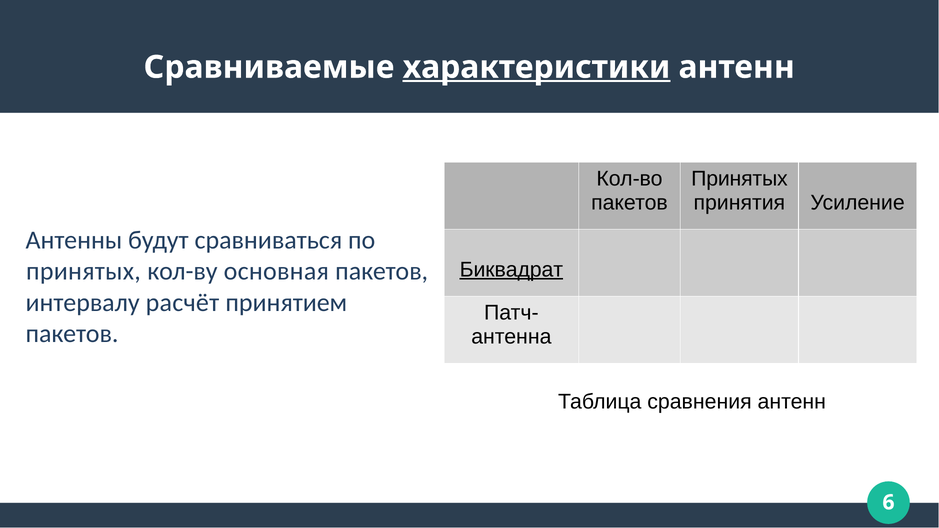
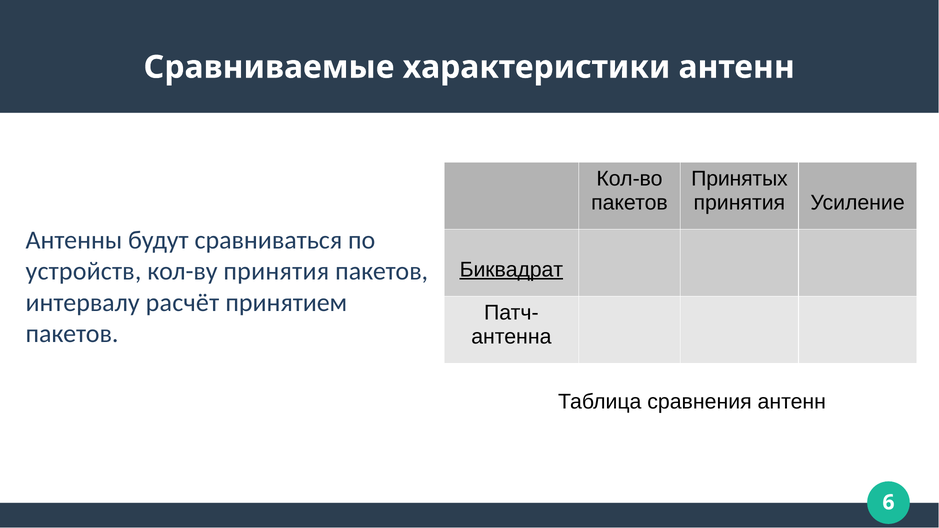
характеристики underline: present -> none
принятых at (83, 271): принятых -> устройств
кол-ву основная: основная -> принятия
